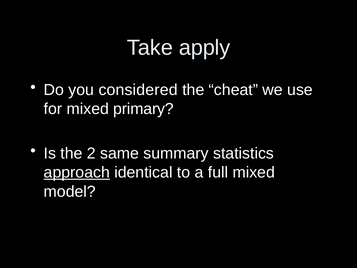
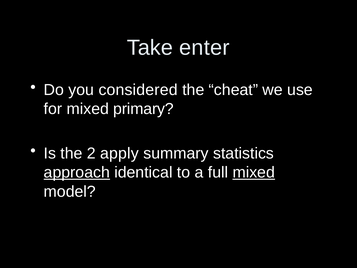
apply: apply -> enter
same: same -> apply
mixed at (254, 172) underline: none -> present
